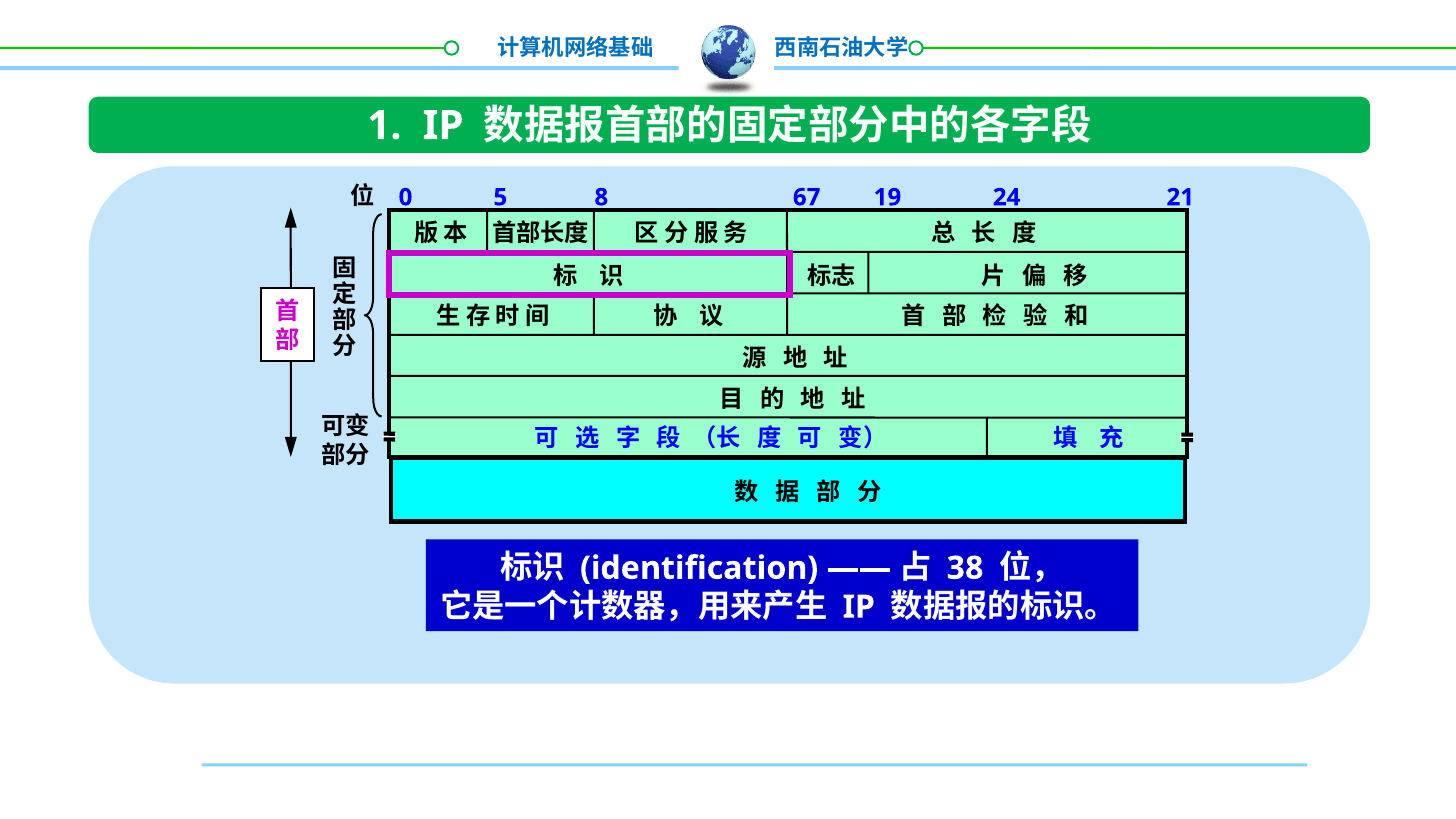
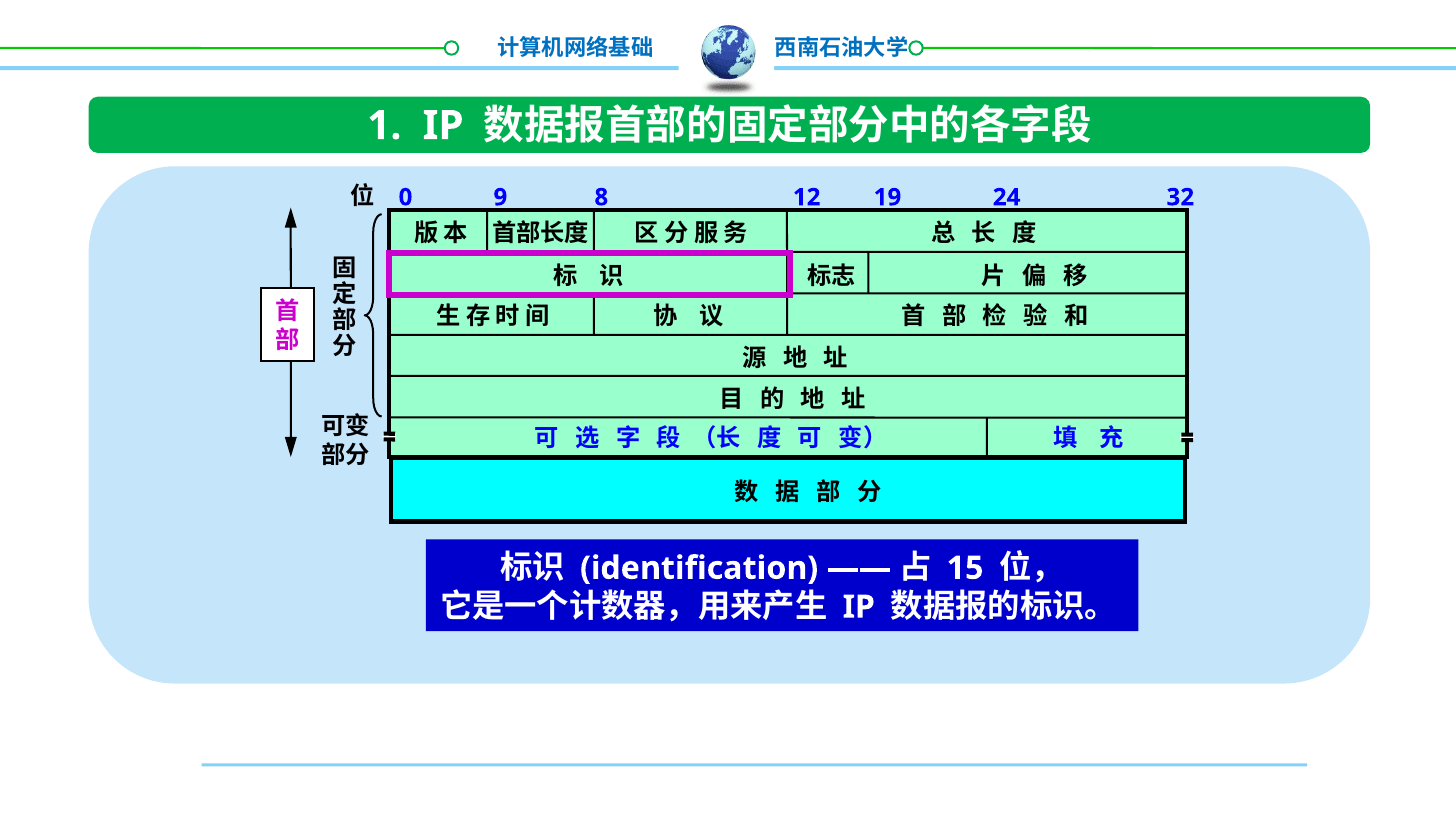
5: 5 -> 9
67: 67 -> 12
21: 21 -> 32
38: 38 -> 15
